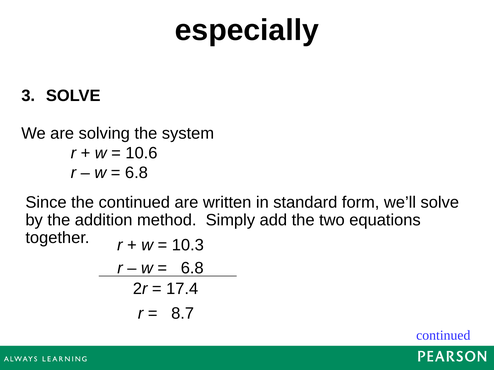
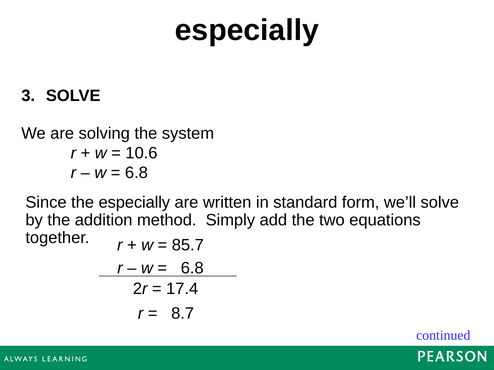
the continued: continued -> especially
10.3: 10.3 -> 85.7
